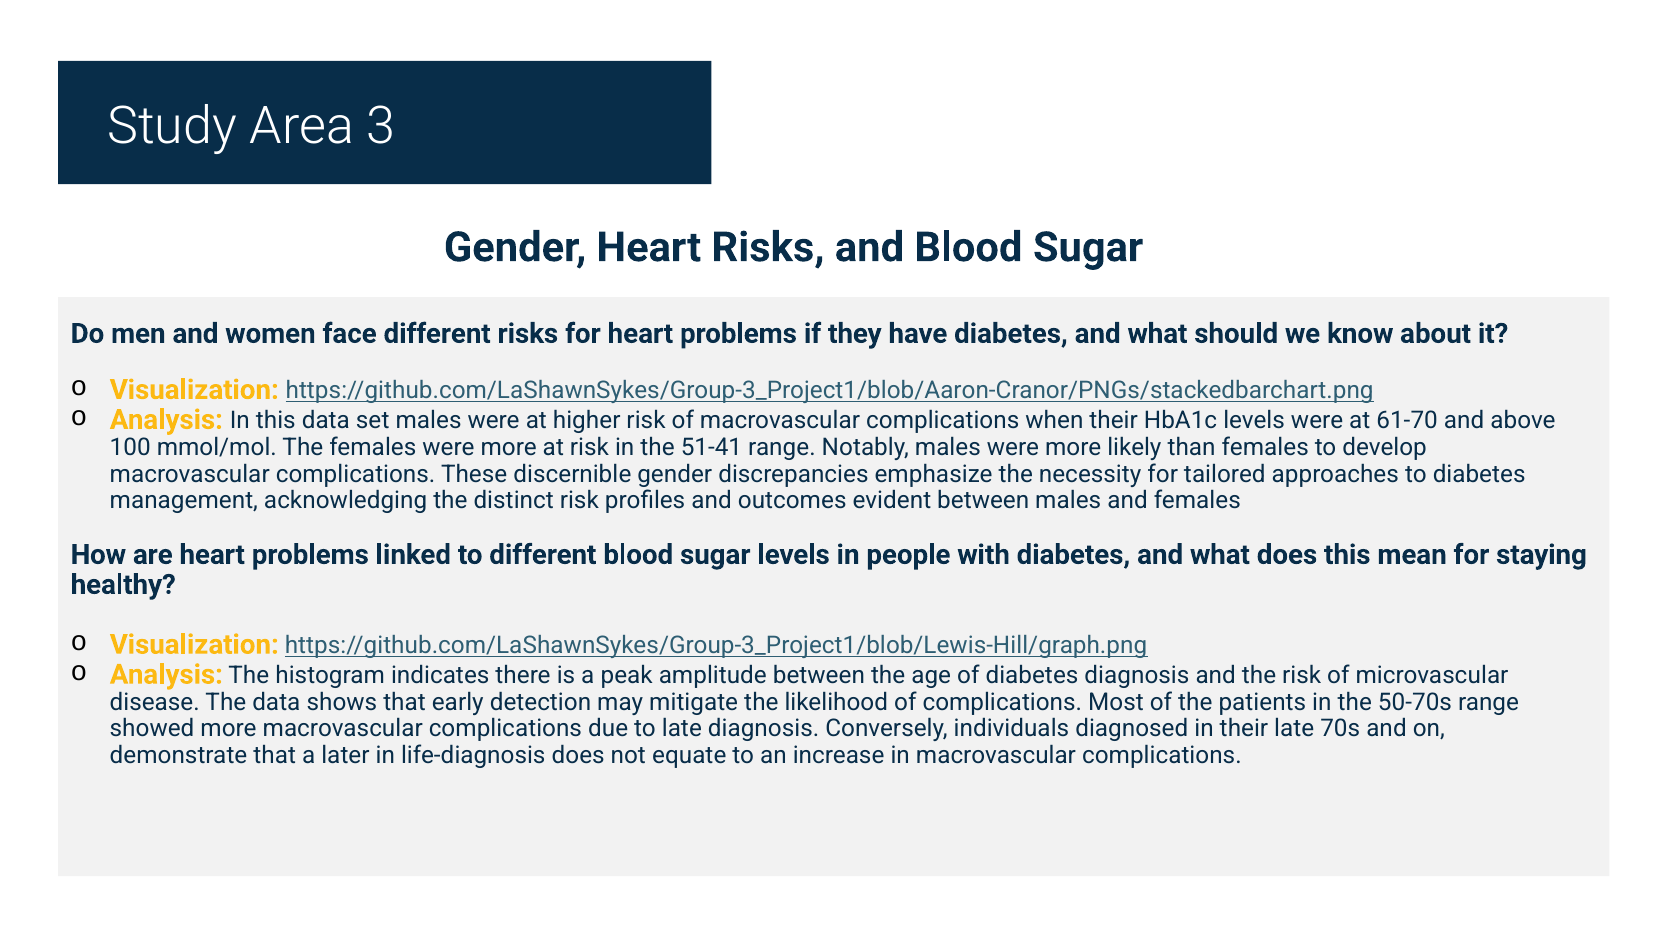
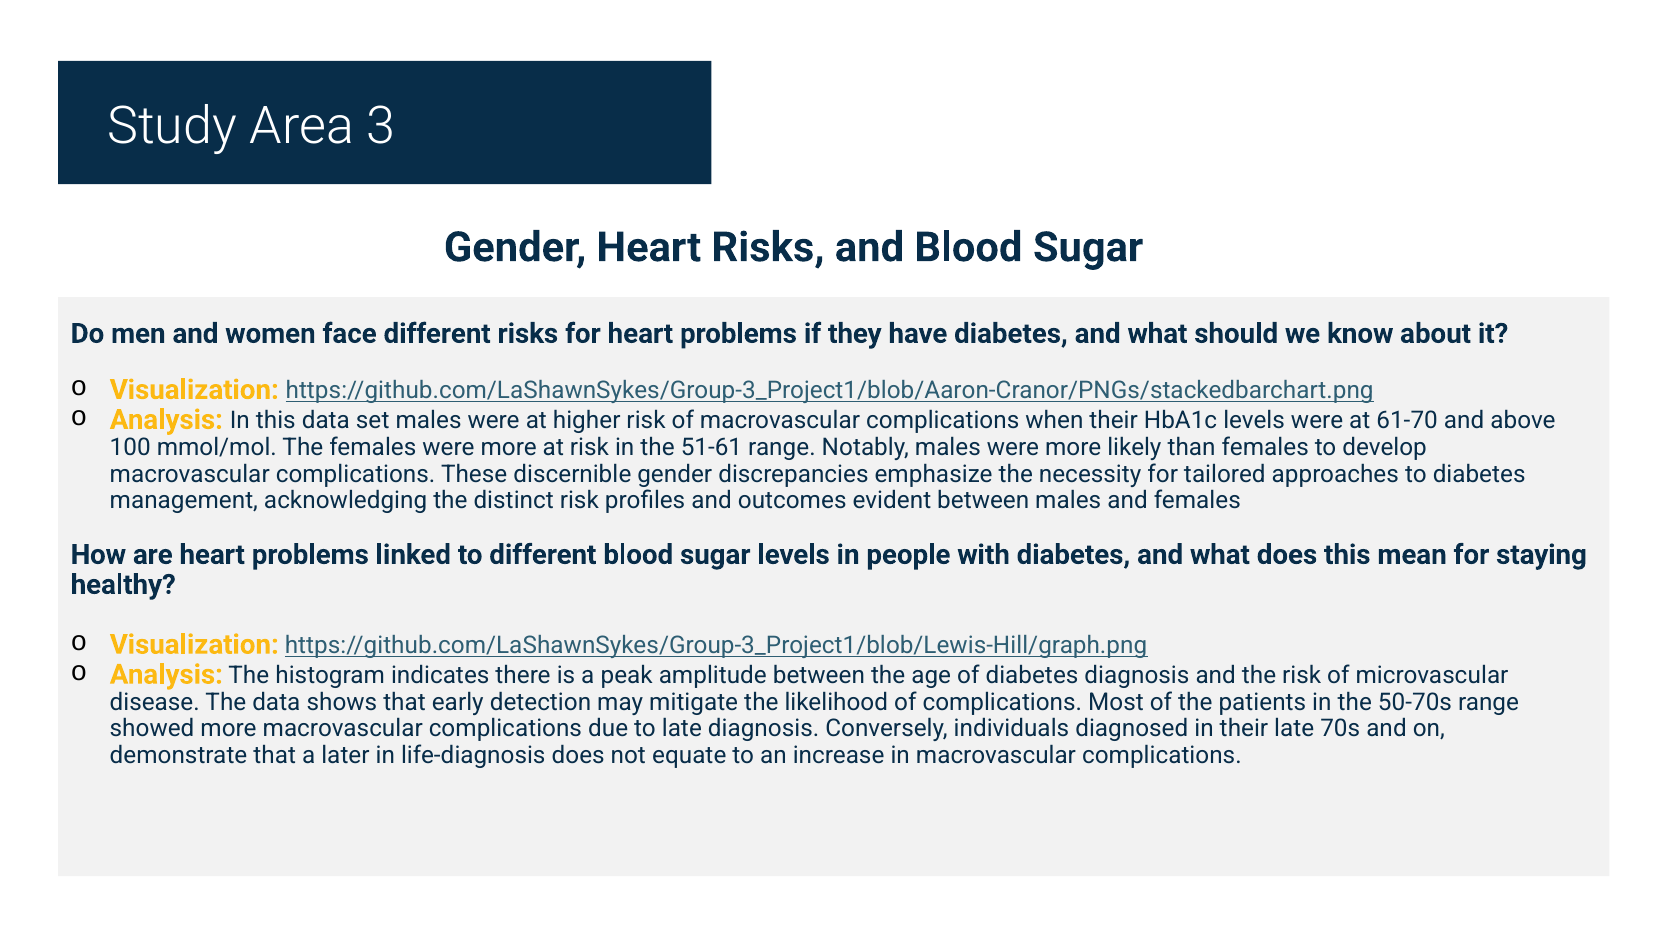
51-41: 51-41 -> 51-61
